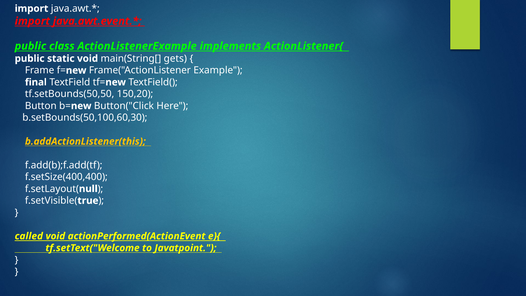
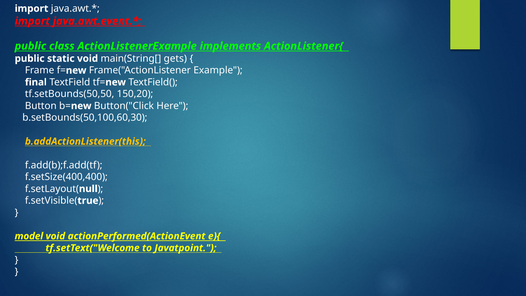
called: called -> model
